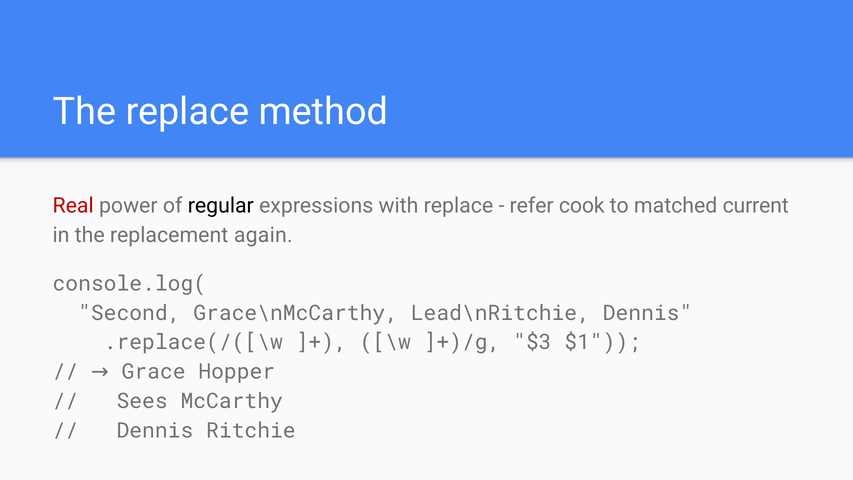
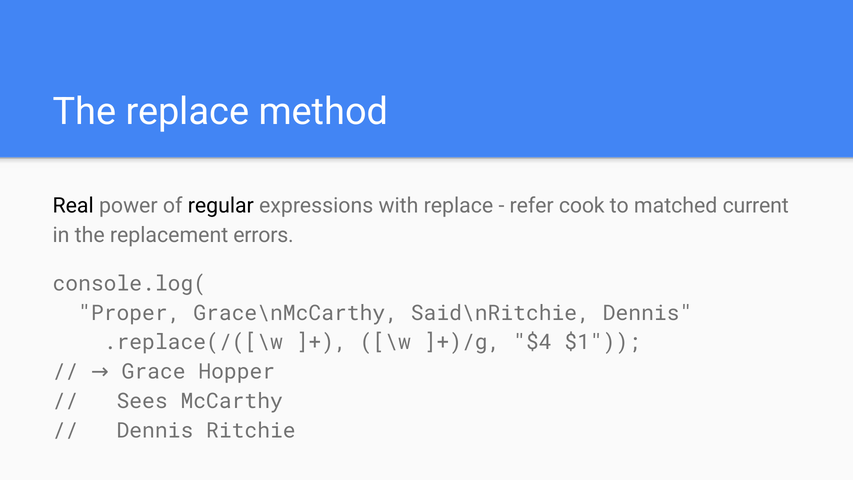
Real colour: red -> black
again: again -> errors
Second: Second -> Proper
Lead\nRitchie: Lead\nRitchie -> Said\nRitchie
$3: $3 -> $4
